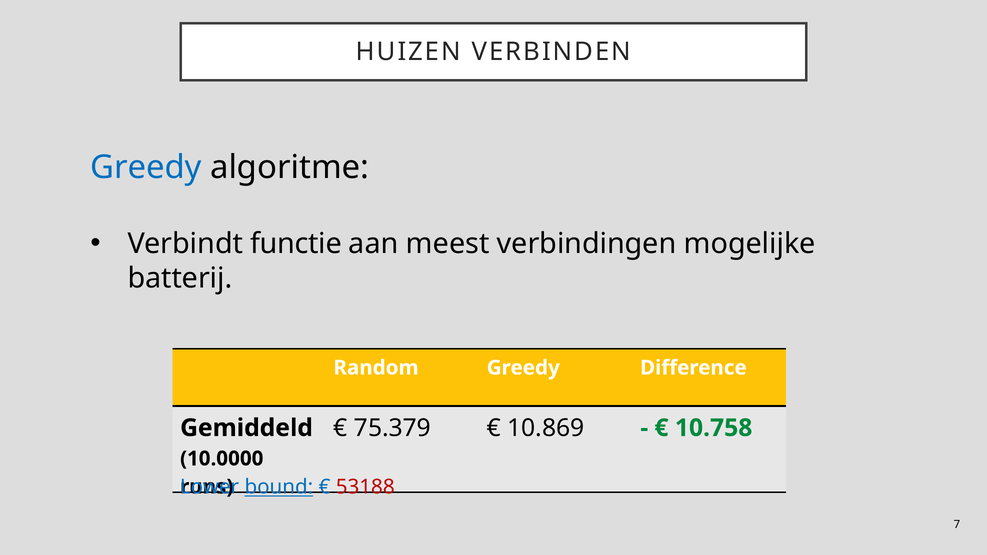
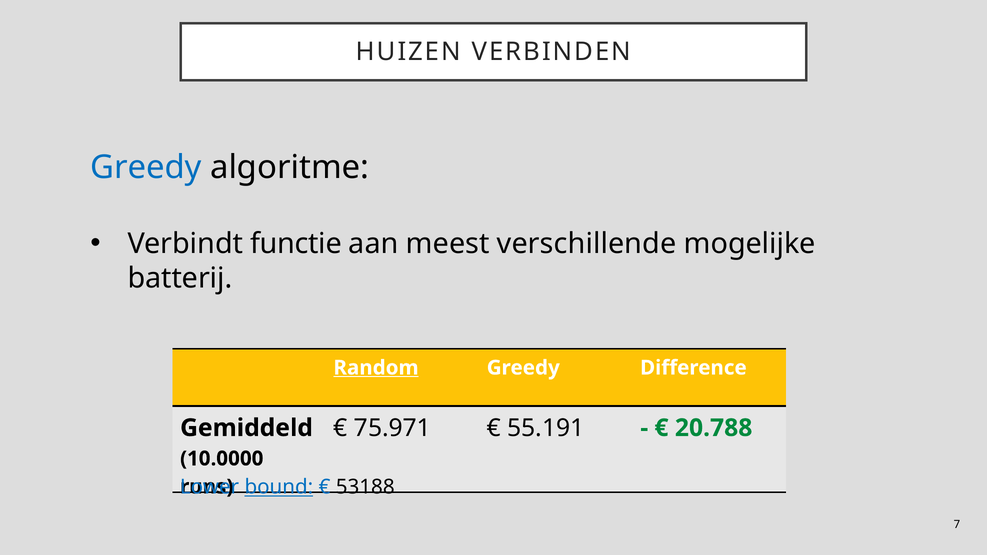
verbindingen: verbindingen -> verschillende
Random underline: none -> present
75.379: 75.379 -> 75.971
10.869: 10.869 -> 55.191
10.758: 10.758 -> 20.788
53188 colour: red -> black
